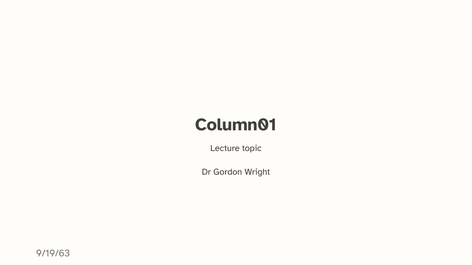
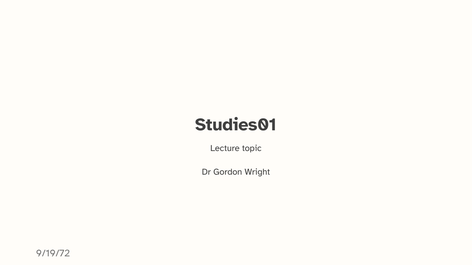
Column01: Column01 -> Studies01
9/19/63: 9/19/63 -> 9/19/72
